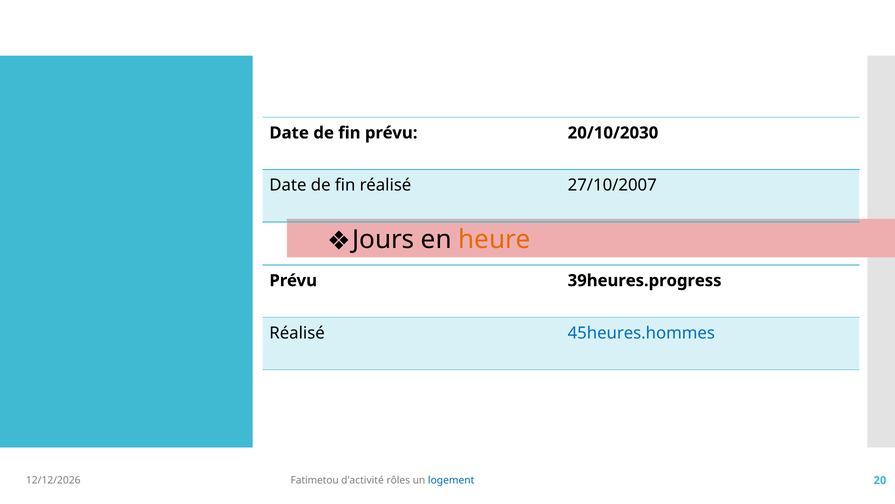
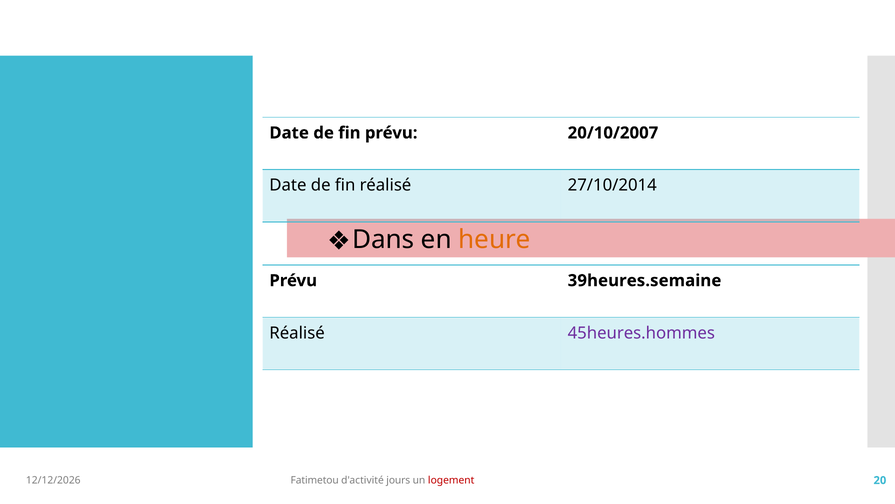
20/10/2030: 20/10/2030 -> 20/10/2007
27/10/2007: 27/10/2007 -> 27/10/2014
Jours: Jours -> Dans
39heures.progress: 39heures.progress -> 39heures.semaine
45heures.hommes colour: blue -> purple
rôles: rôles -> jours
logement colour: blue -> red
